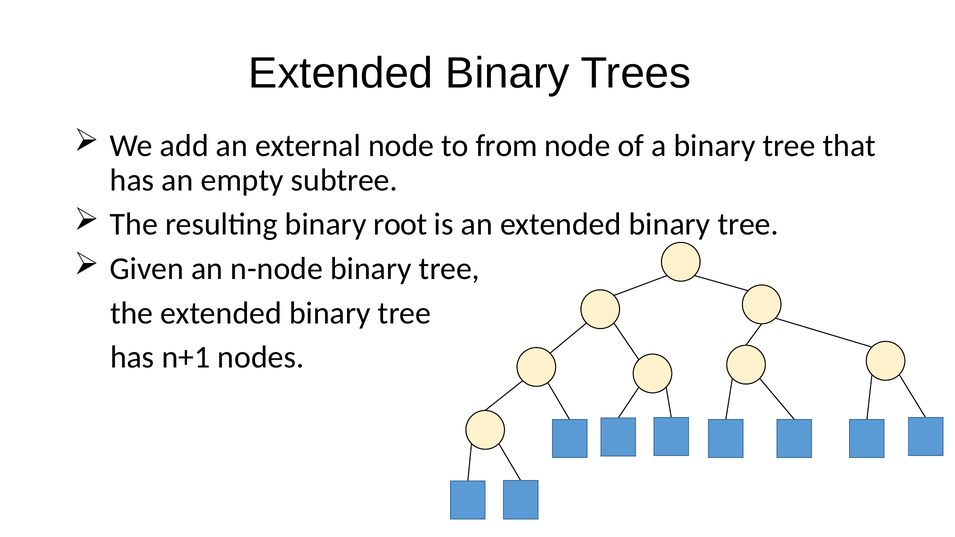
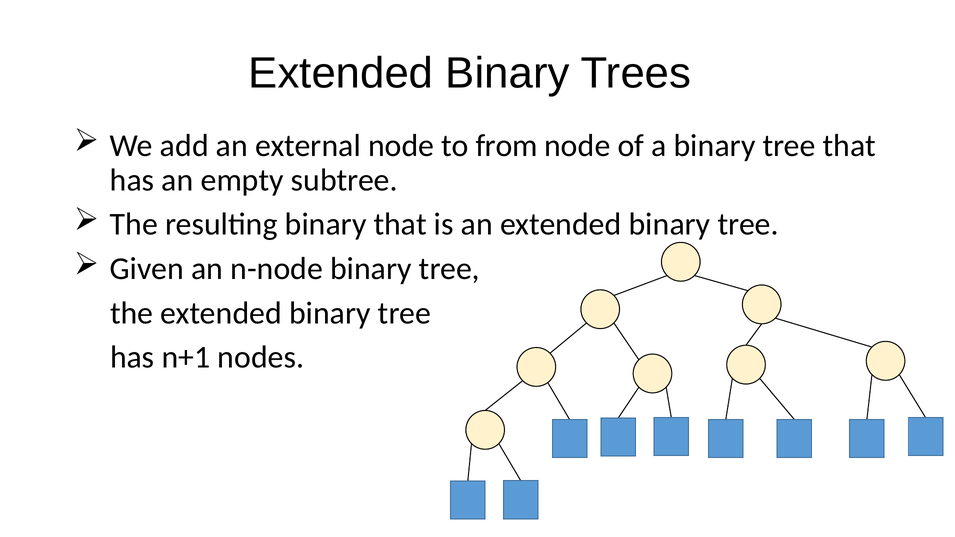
binary root: root -> that
